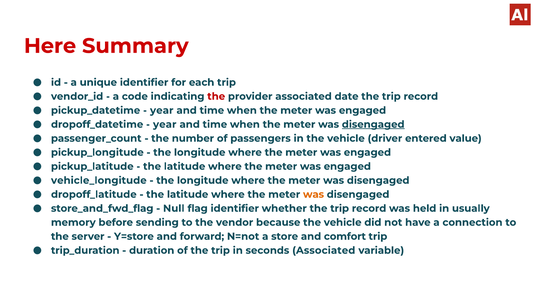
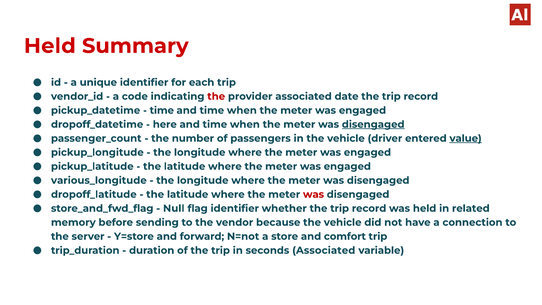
Here at (50, 46): Here -> Held
year at (162, 110): year -> time
year at (165, 124): year -> here
value underline: none -> present
vehicle_longitude: vehicle_longitude -> various_longitude
was at (314, 194) colour: orange -> red
usually: usually -> related
